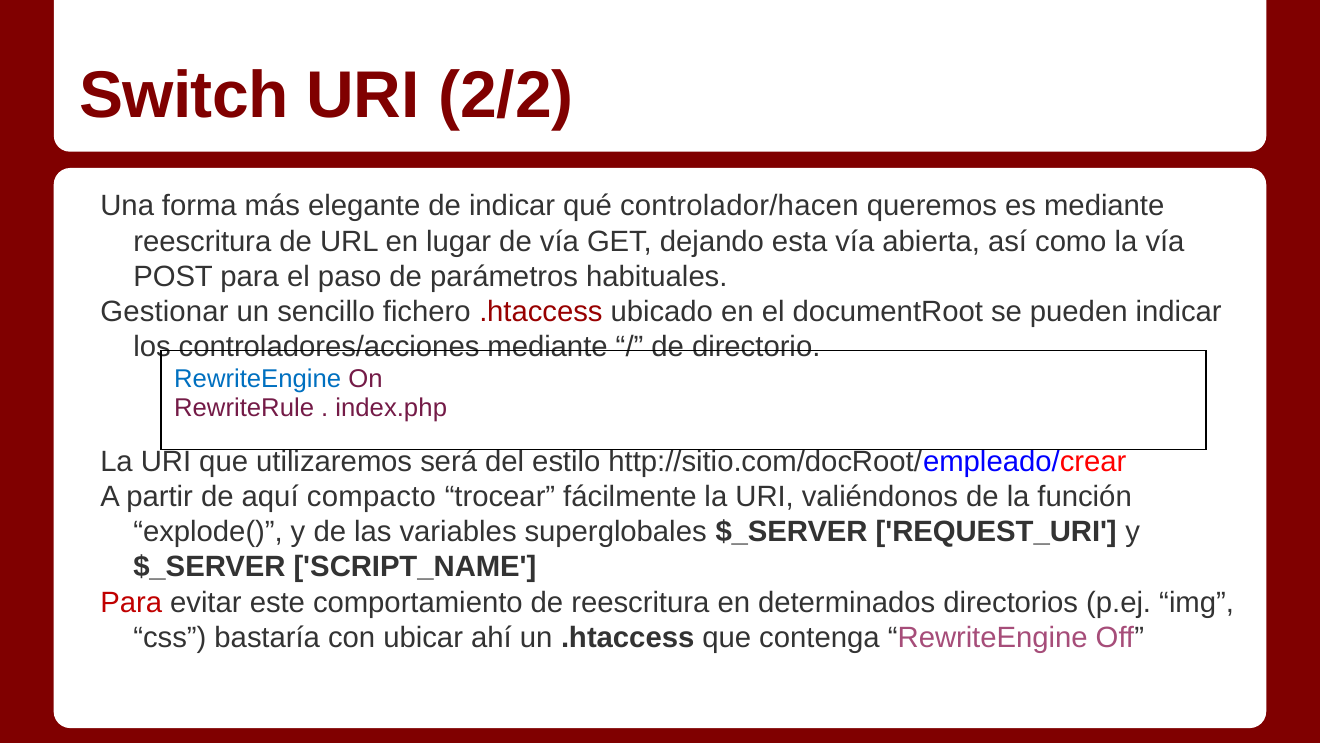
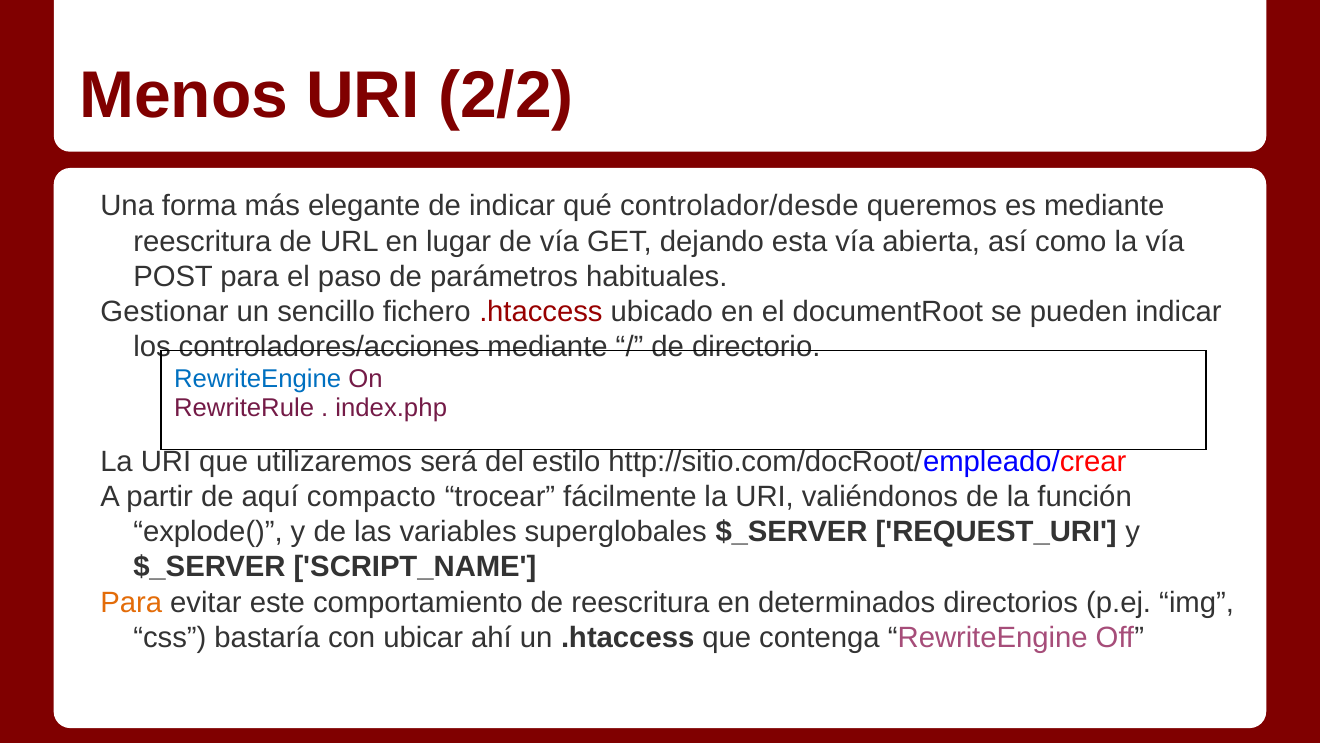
Switch: Switch -> Menos
controlador/hacen: controlador/hacen -> controlador/desde
Para at (131, 602) colour: red -> orange
